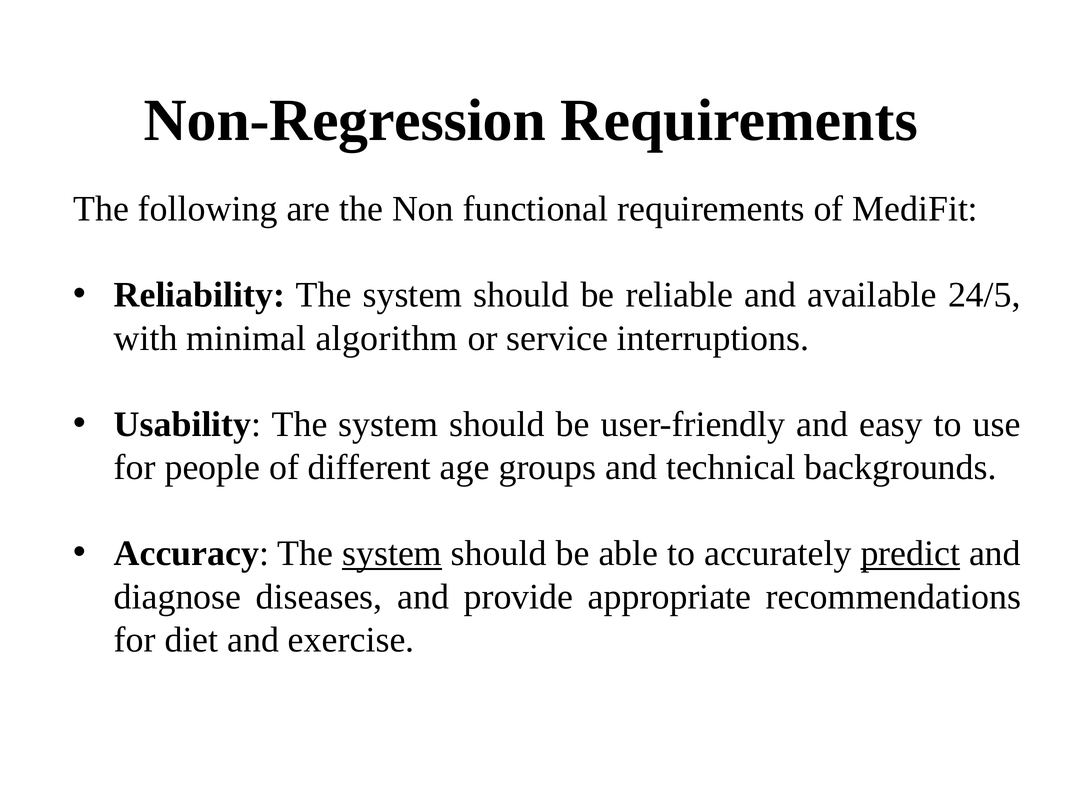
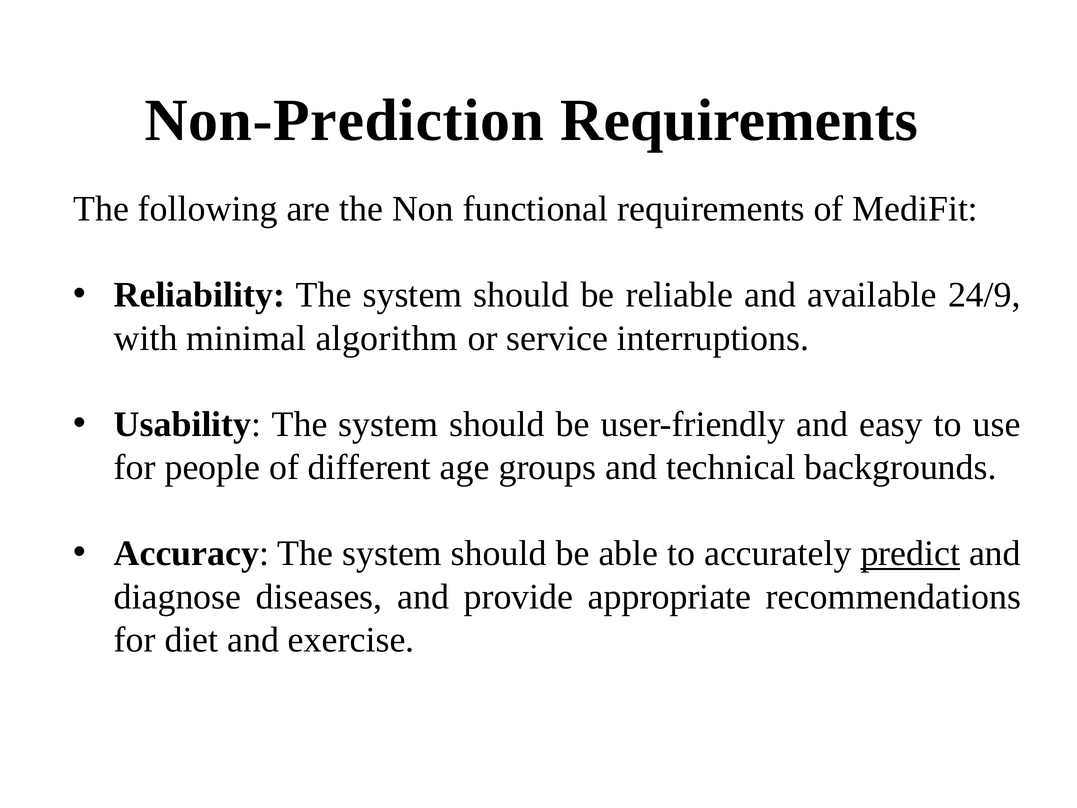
Non-Regression: Non-Regression -> Non-Prediction
24/5: 24/5 -> 24/9
system at (392, 553) underline: present -> none
